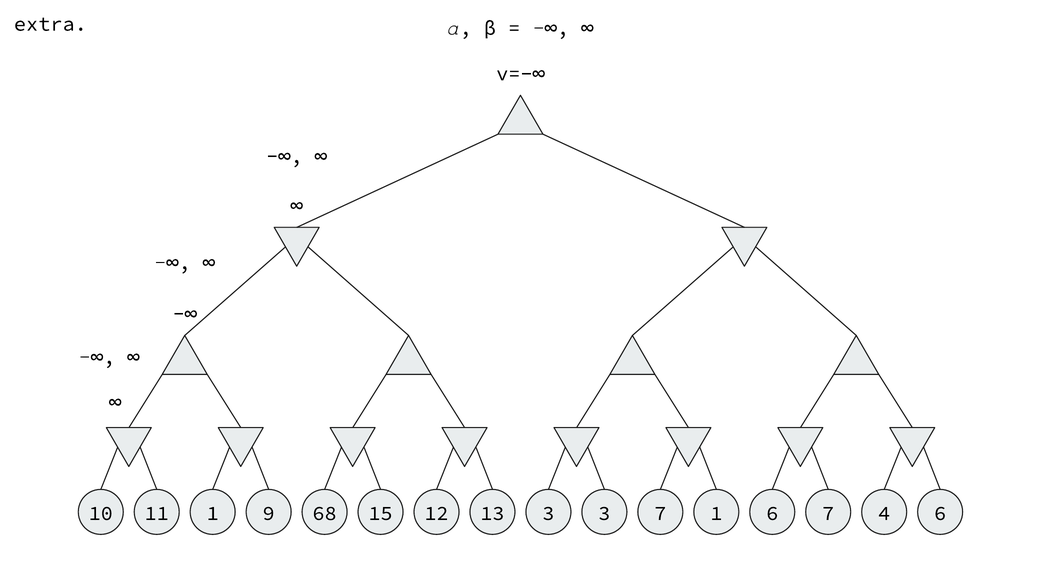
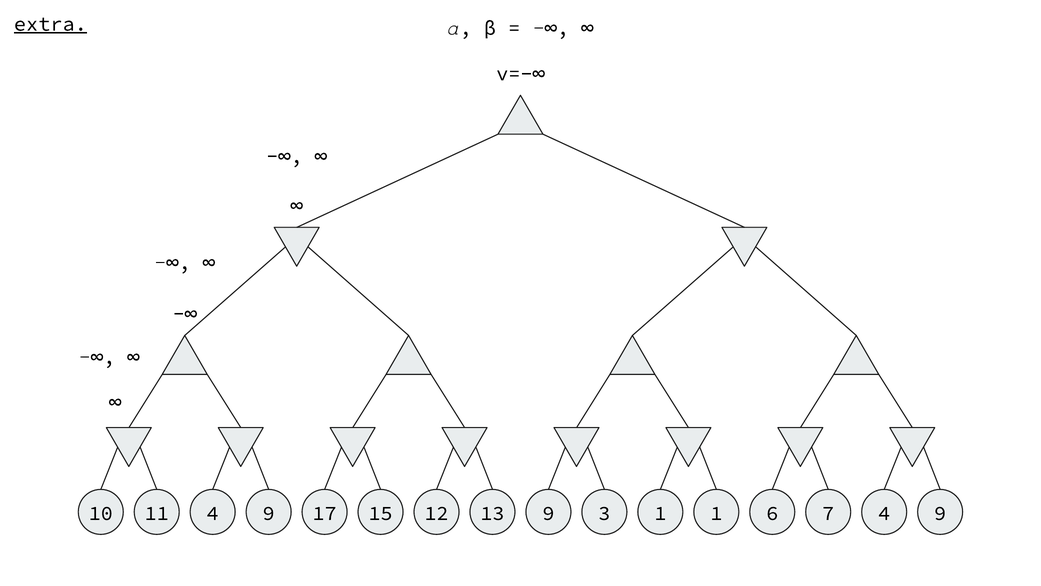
extra underline: none -> present
11 1: 1 -> 4
68: 68 -> 17
13 3: 3 -> 9
3 7: 7 -> 1
7 4 6: 6 -> 9
